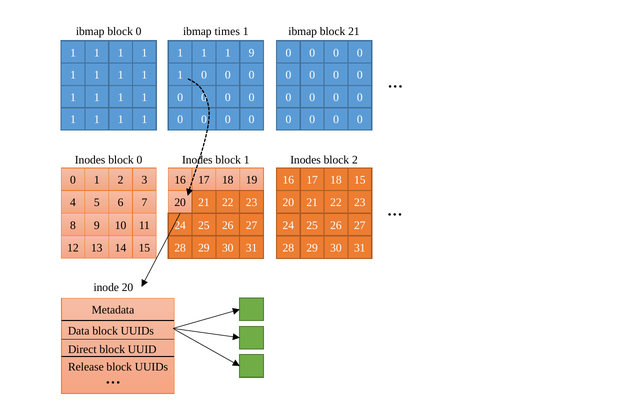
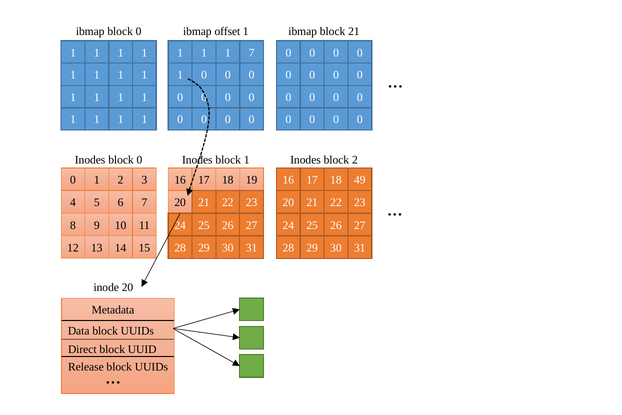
times: times -> offset
1 9: 9 -> 7
18 15: 15 -> 49
